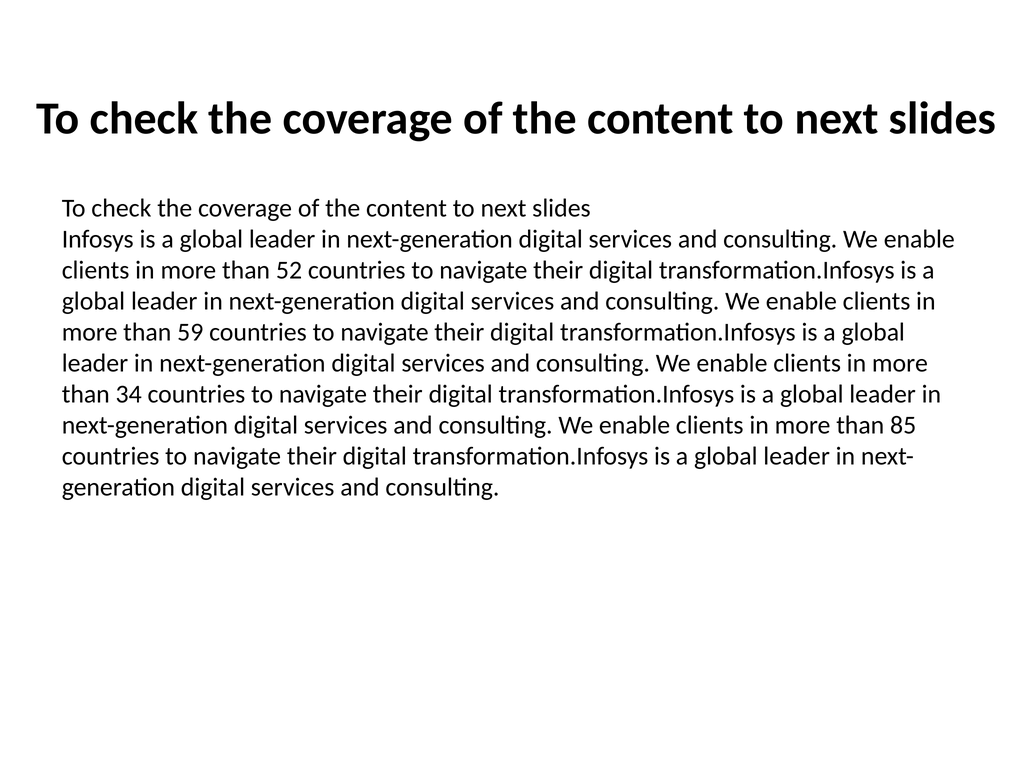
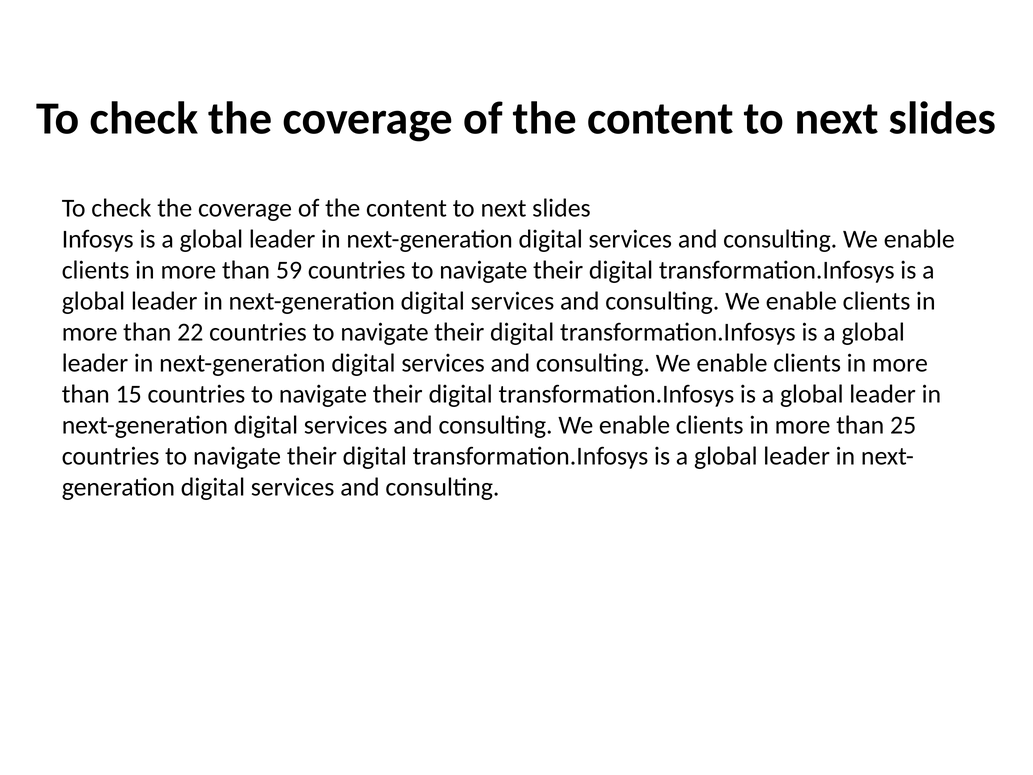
52: 52 -> 59
59: 59 -> 22
34: 34 -> 15
85: 85 -> 25
